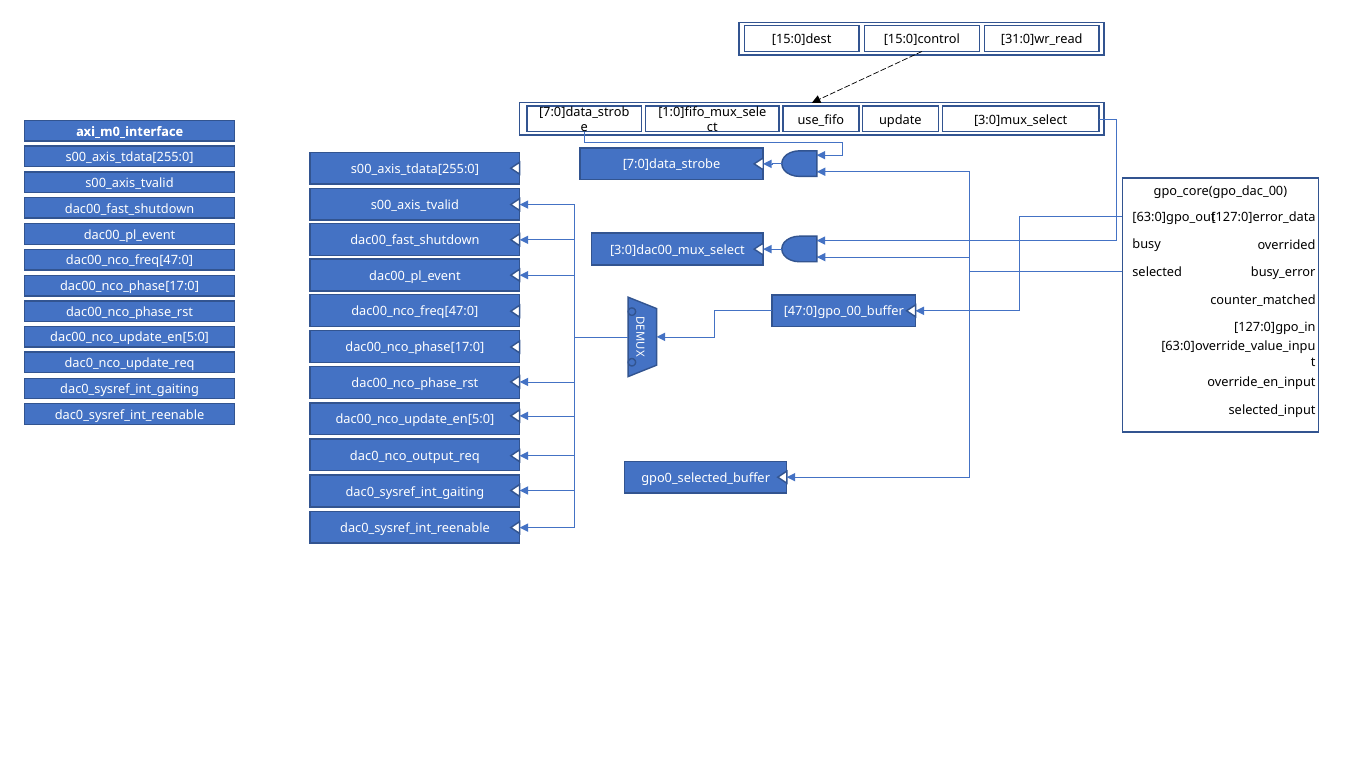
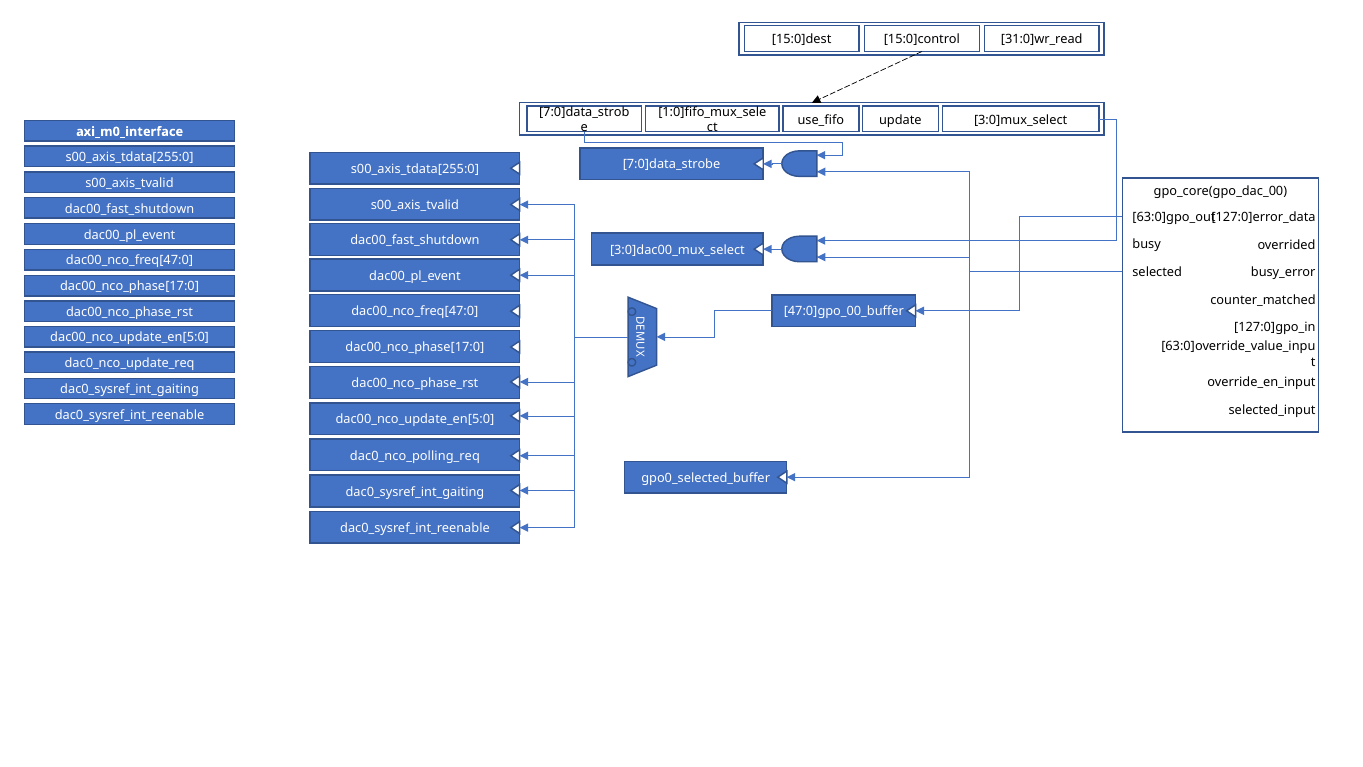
dac0_nco_output_req: dac0_nco_output_req -> dac0_nco_polling_req
